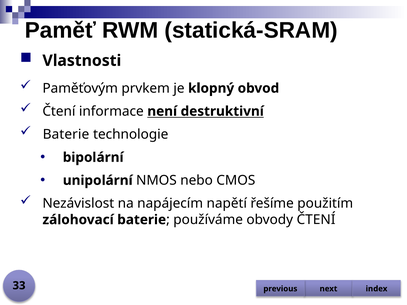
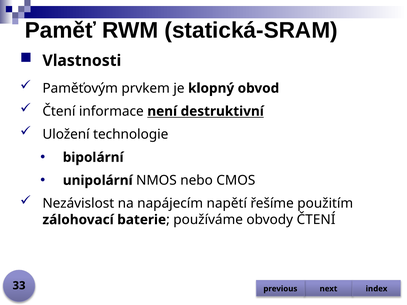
Baterie at (66, 134): Baterie -> Uložení
